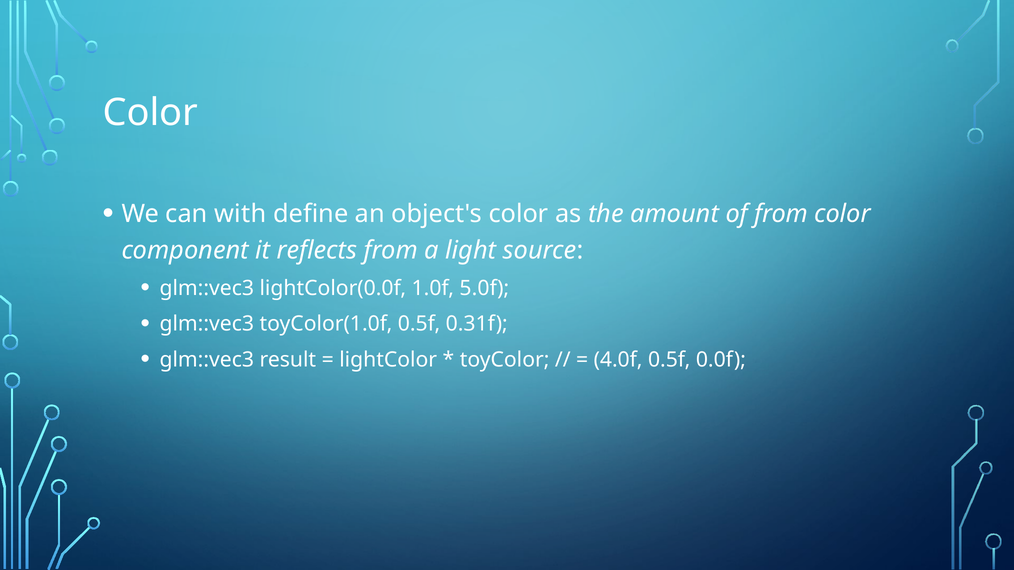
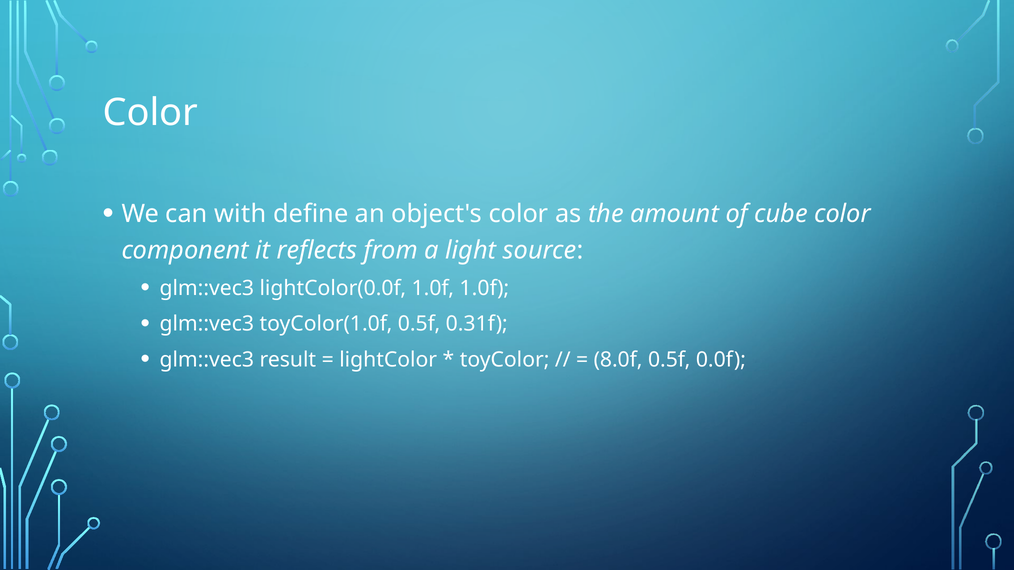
of from: from -> cube
1.0f 5.0f: 5.0f -> 1.0f
4.0f: 4.0f -> 8.0f
